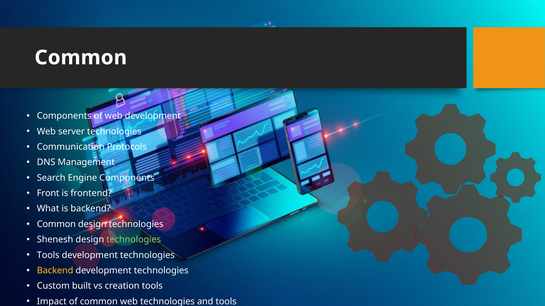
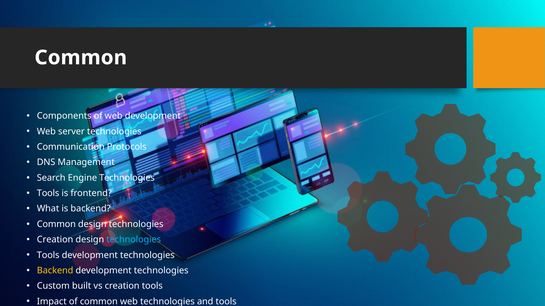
Engine Components: Components -> Technologies
Front at (48, 194): Front -> Tools
Shenesh at (55, 240): Shenesh -> Creation
technologies at (134, 240) colour: light green -> light blue
